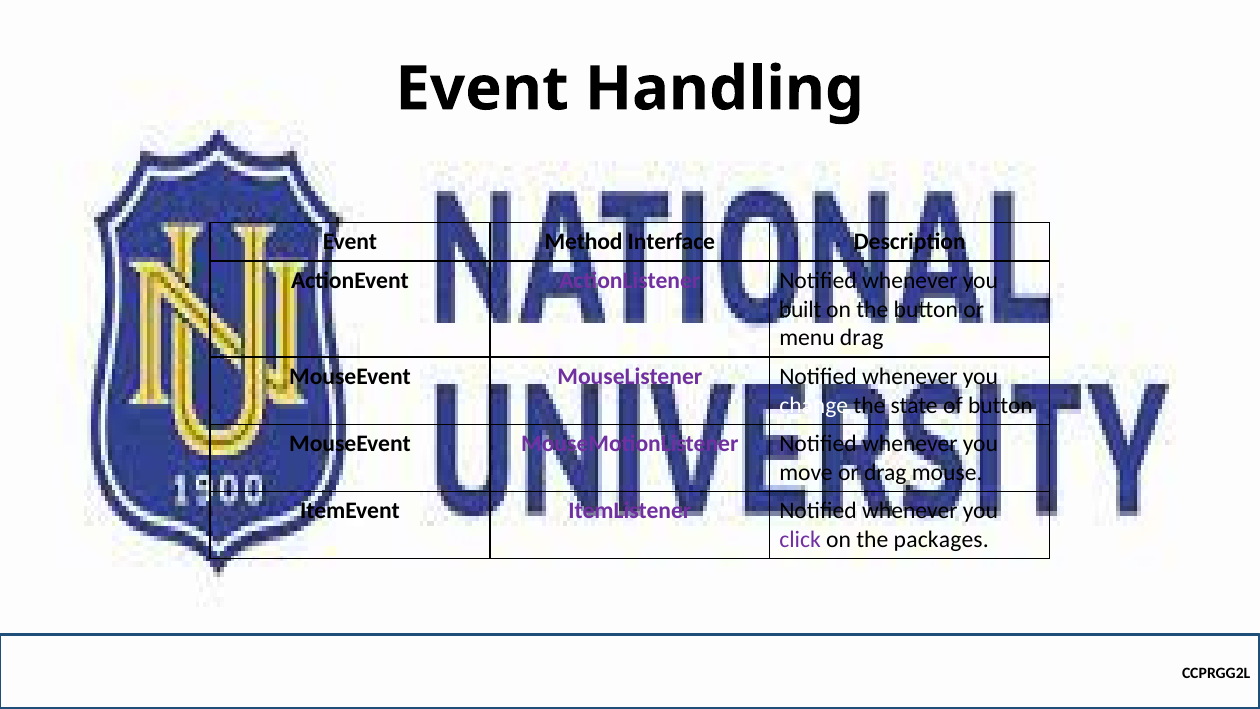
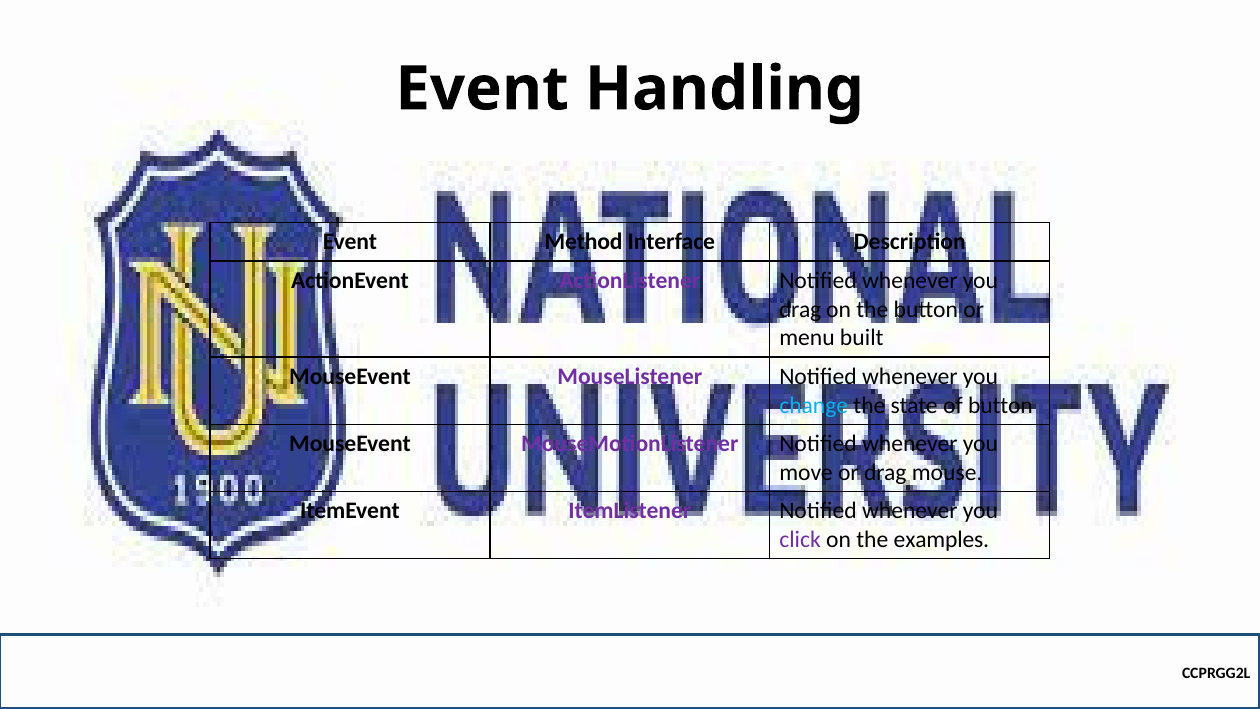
built at (800, 309): built -> drag
menu drag: drag -> built
change colour: white -> light blue
packages: packages -> examples
